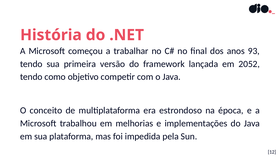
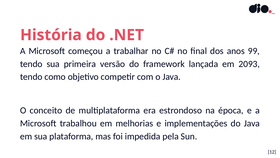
93: 93 -> 99
2052: 2052 -> 2093
